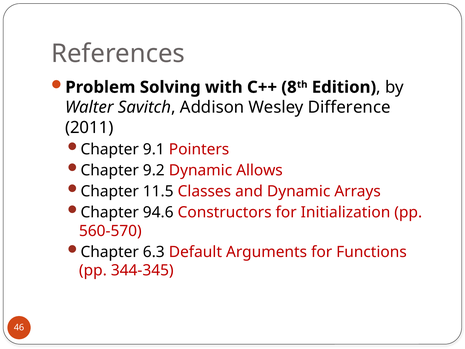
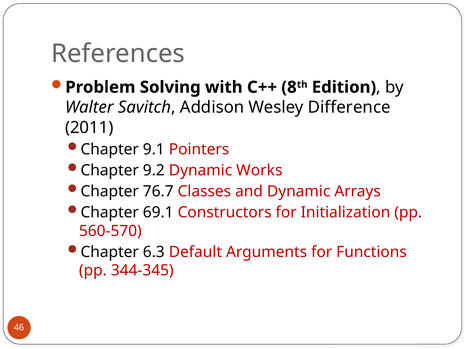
Allows: Allows -> Works
11.5: 11.5 -> 76.7
94.6: 94.6 -> 69.1
